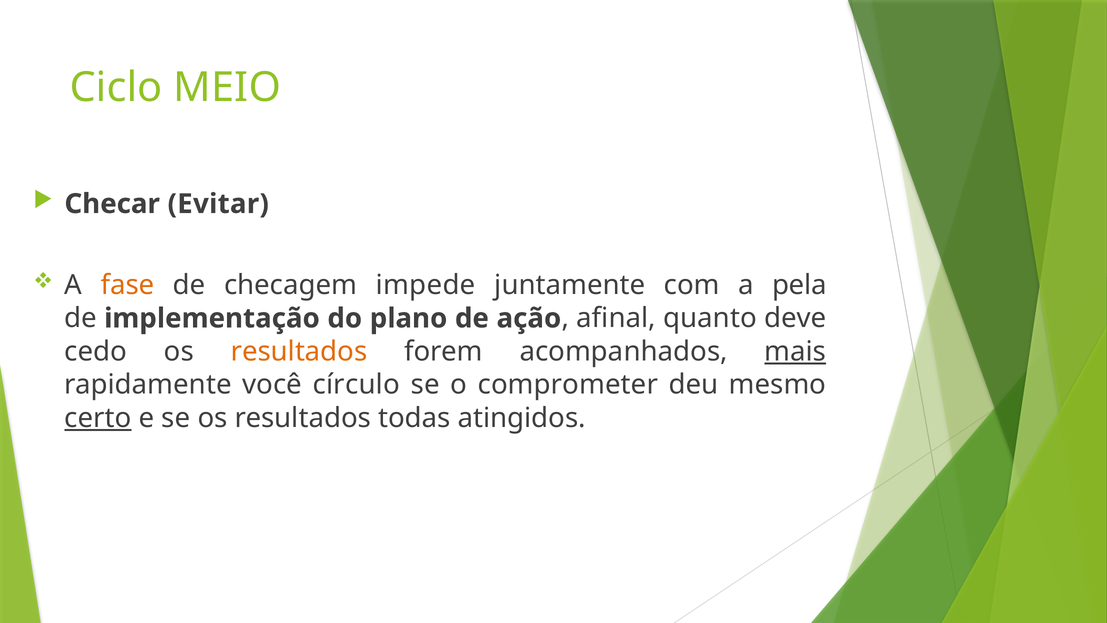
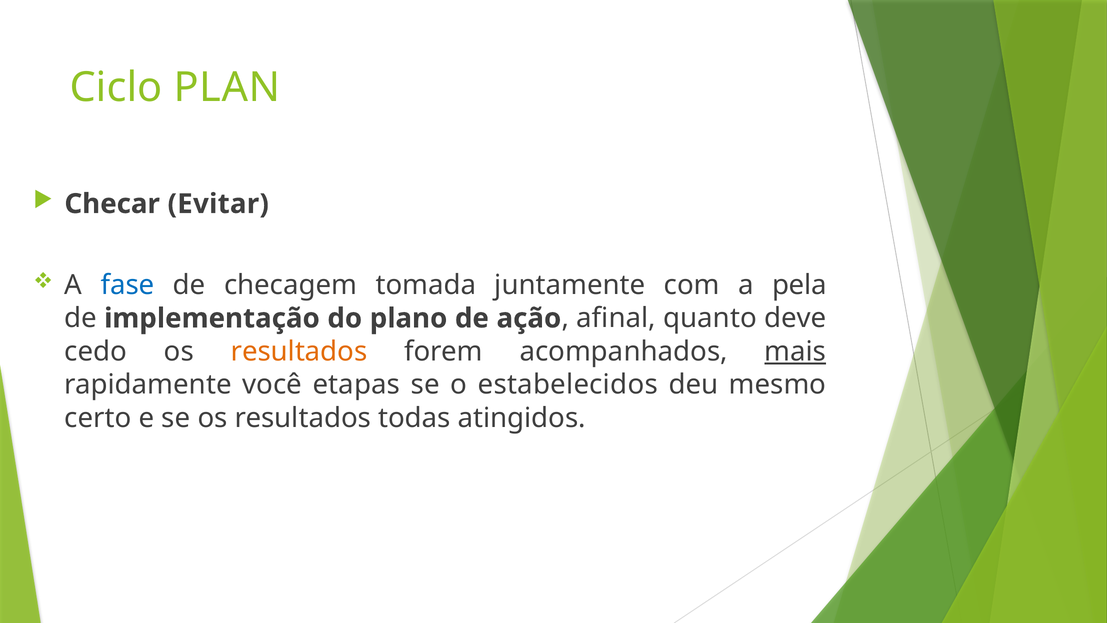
MEIO: MEIO -> PLAN
fase colour: orange -> blue
impede: impede -> tomada
círculo: círculo -> etapas
comprometer: comprometer -> estabelecidos
certo underline: present -> none
